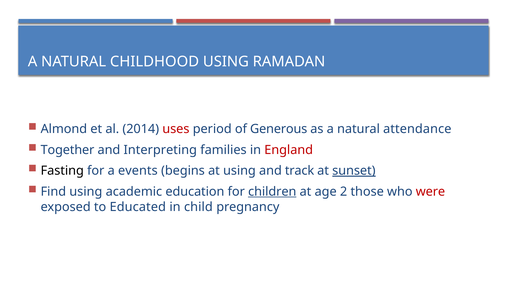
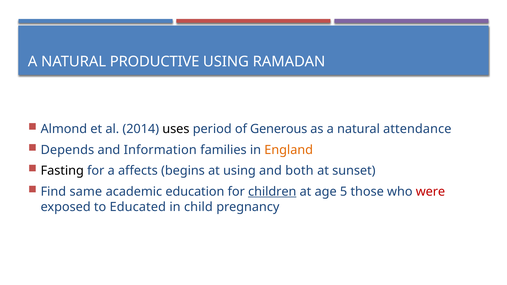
CHILDHOOD: CHILDHOOD -> PRODUCTIVE
uses colour: red -> black
Together: Together -> Depends
Interpreting: Interpreting -> Information
England colour: red -> orange
events: events -> affects
track: track -> both
sunset underline: present -> none
Find using: using -> same
2: 2 -> 5
